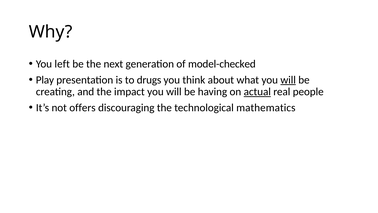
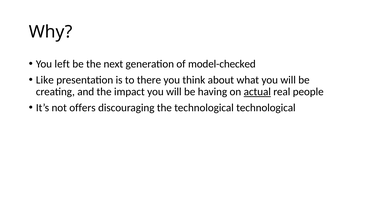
Play: Play -> Like
drugs: drugs -> there
will at (288, 80) underline: present -> none
technological mathematics: mathematics -> technological
